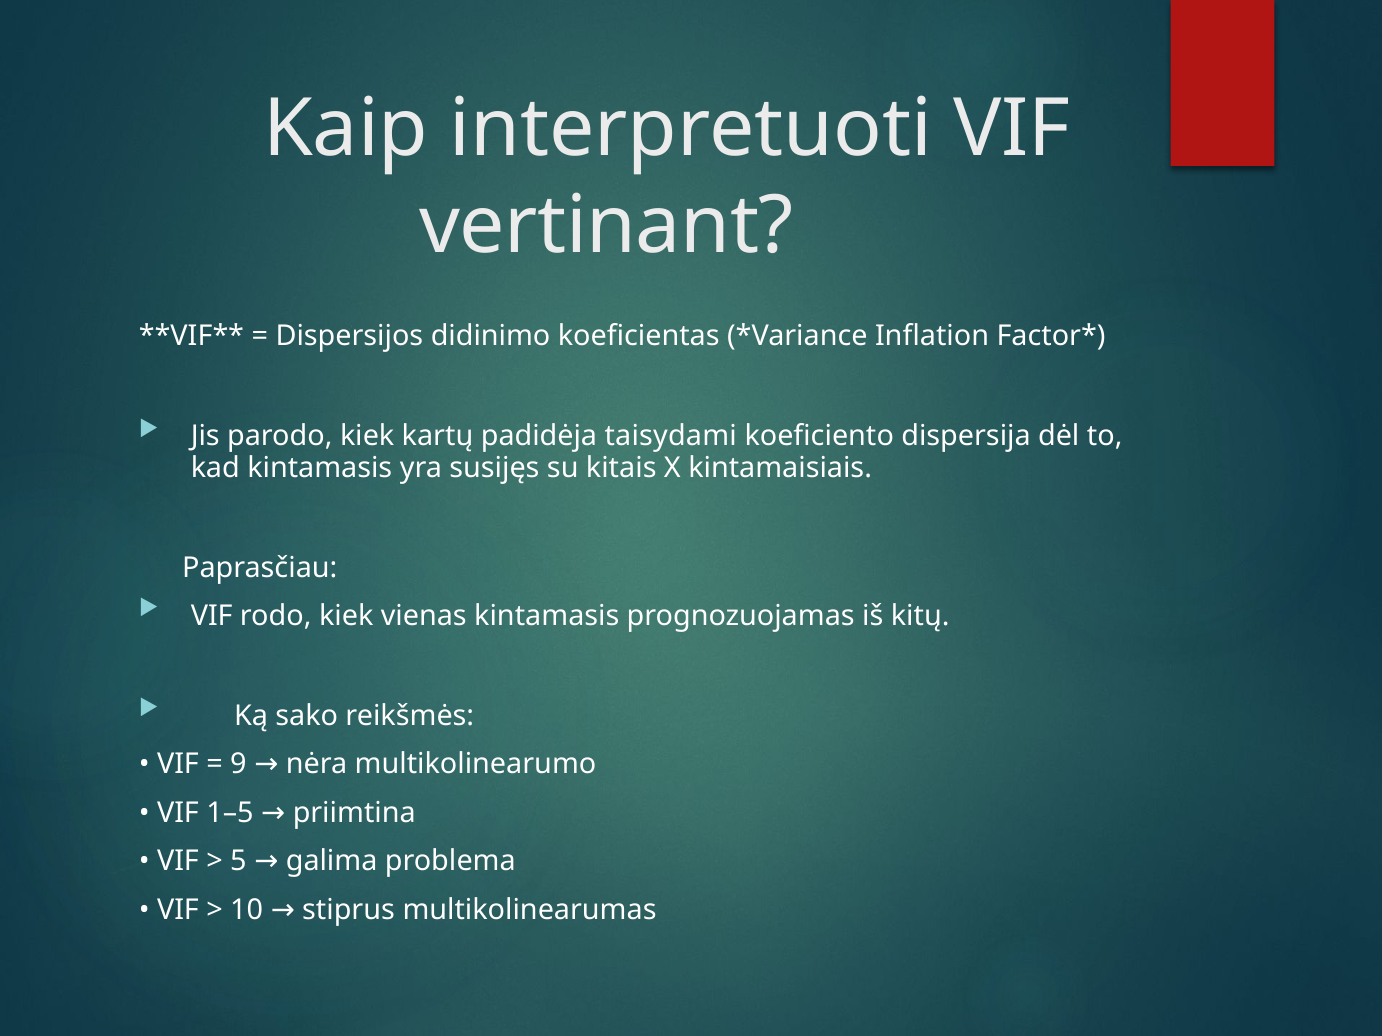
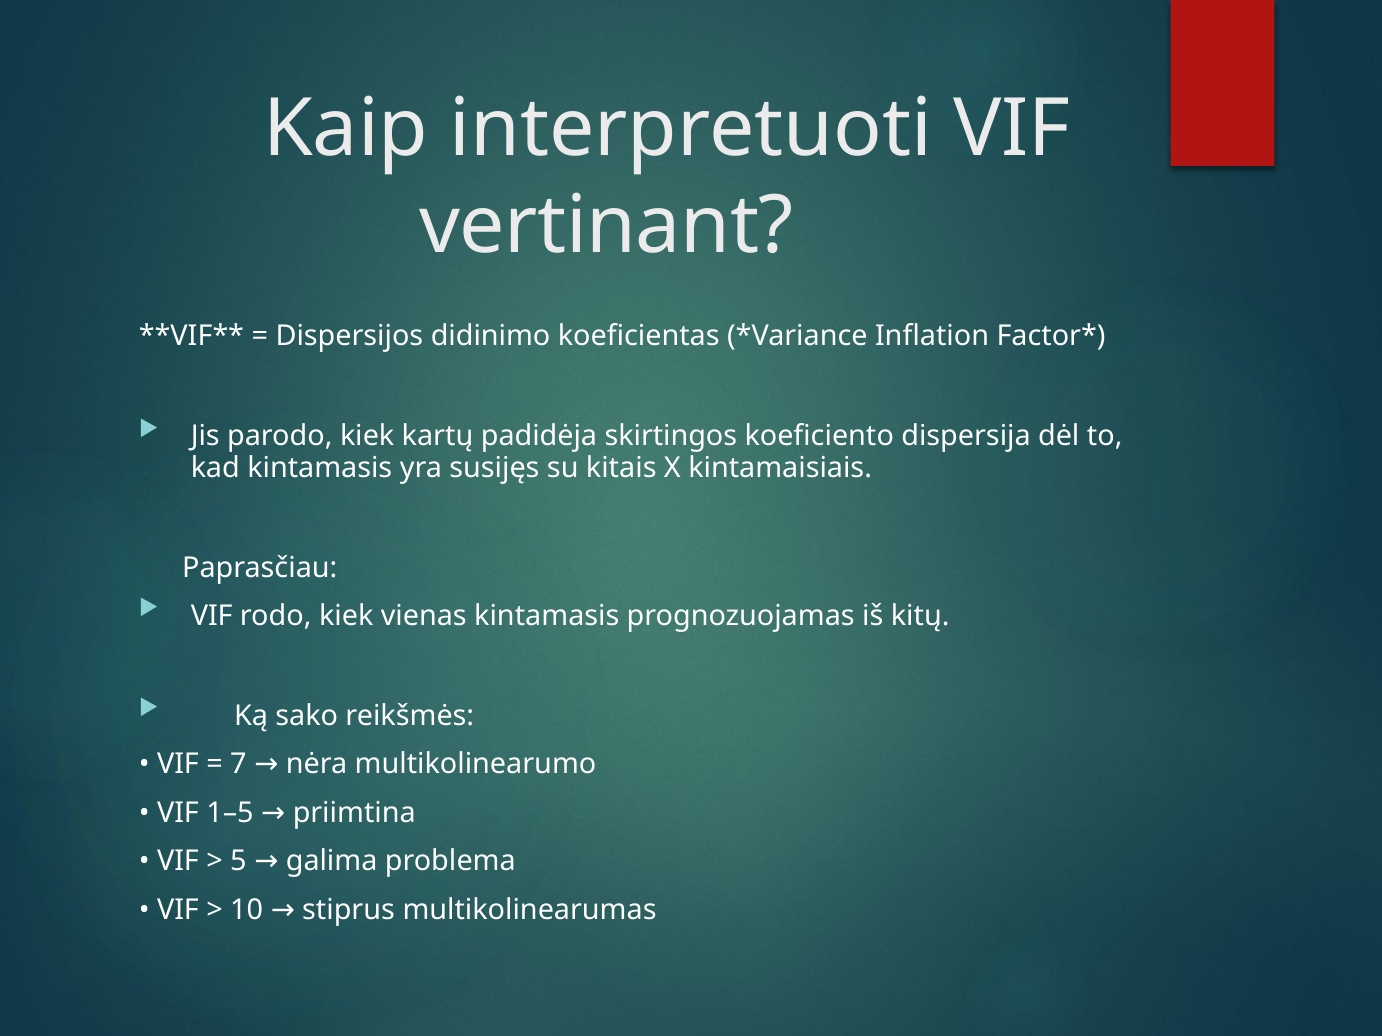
taisydami: taisydami -> skirtingos
9: 9 -> 7
